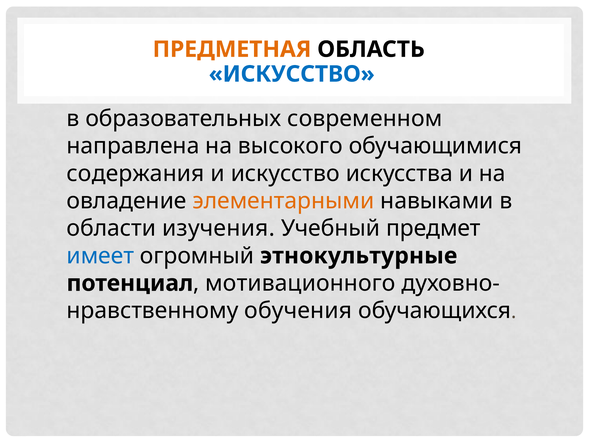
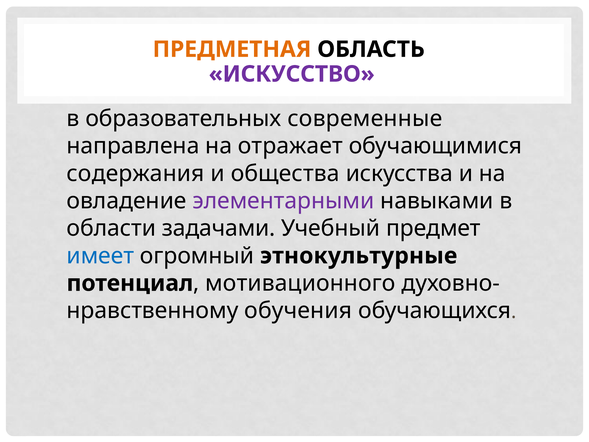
ИСКУССТВО at (292, 74) colour: blue -> purple
современном: современном -> современные
высокого: высокого -> отражает
и искусство: искусство -> общества
элементарными colour: orange -> purple
изучения: изучения -> задачами
